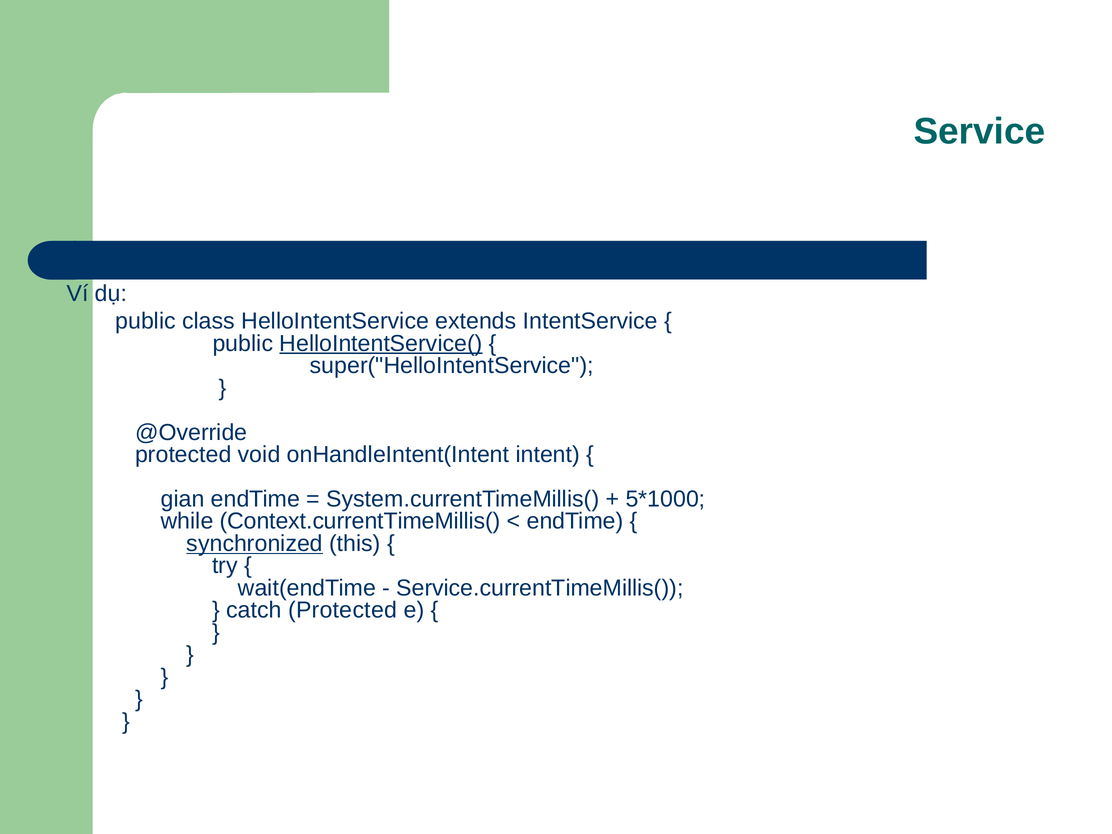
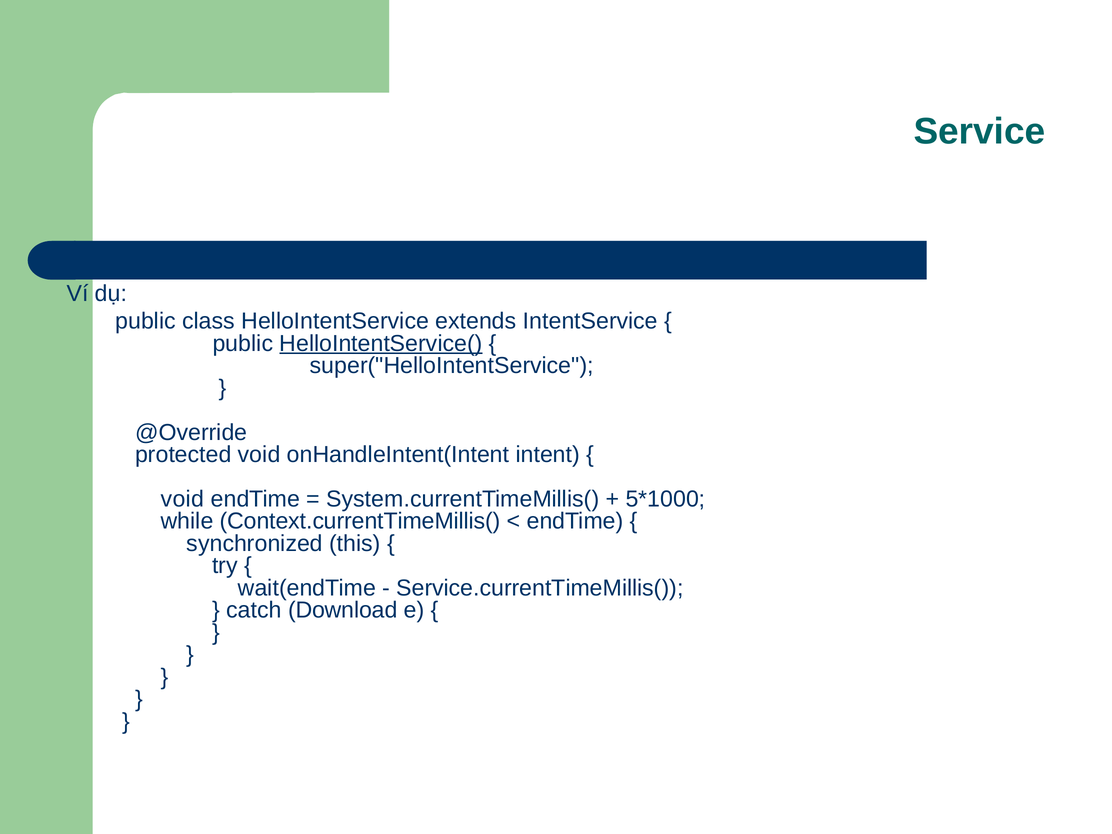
gian at (183, 499): gian -> void
synchronized underline: present -> none
catch Protected: Protected -> Download
